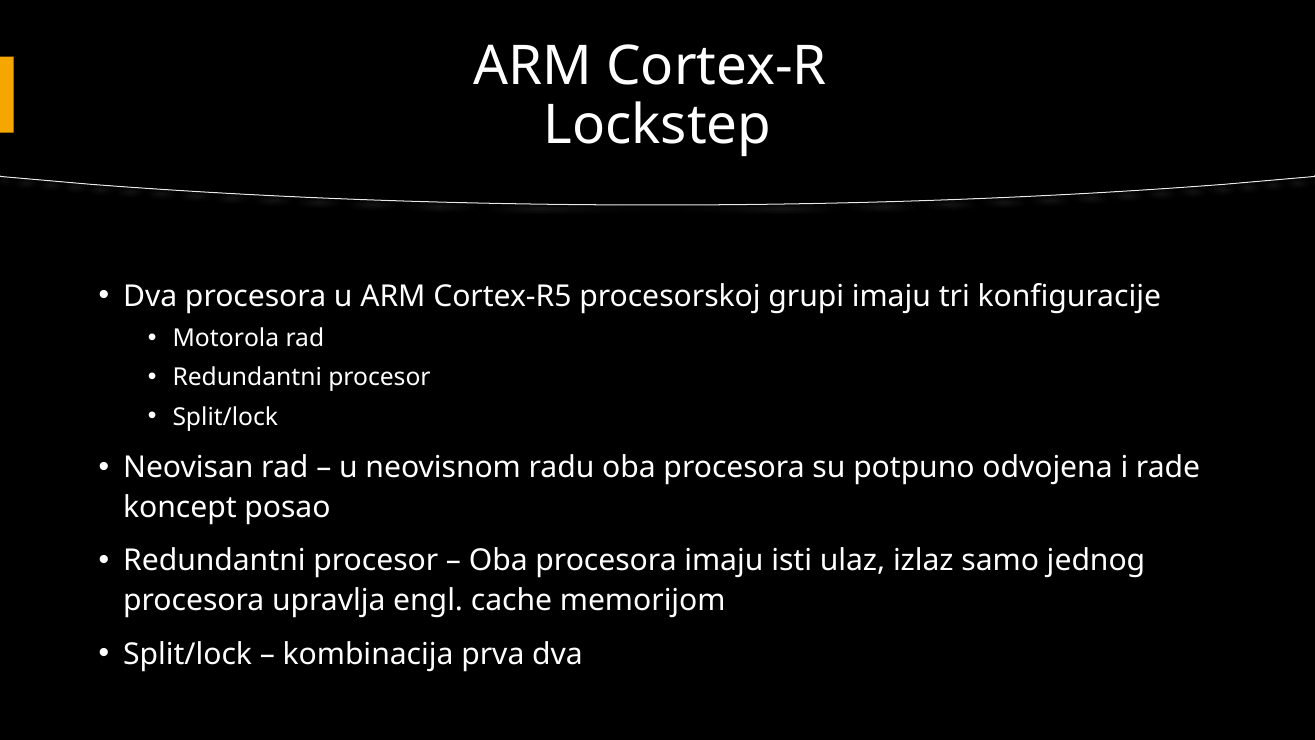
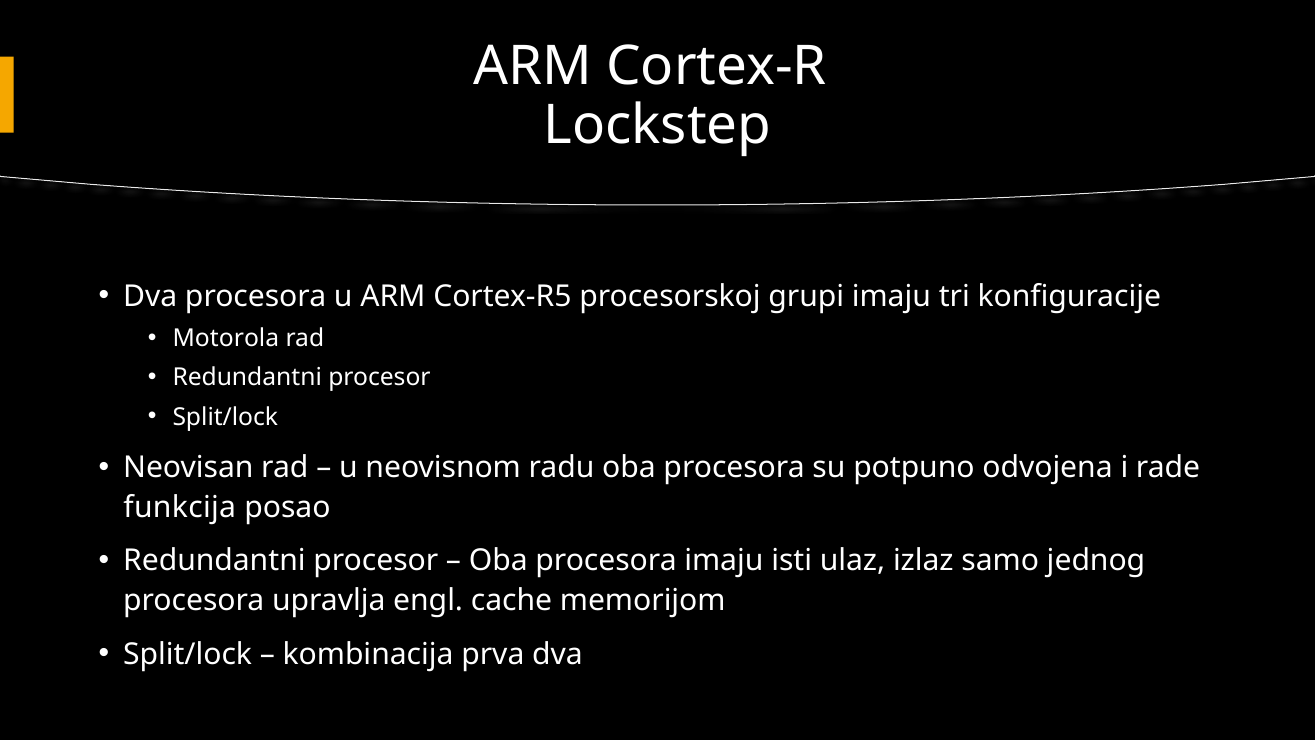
koncept: koncept -> funkcija
